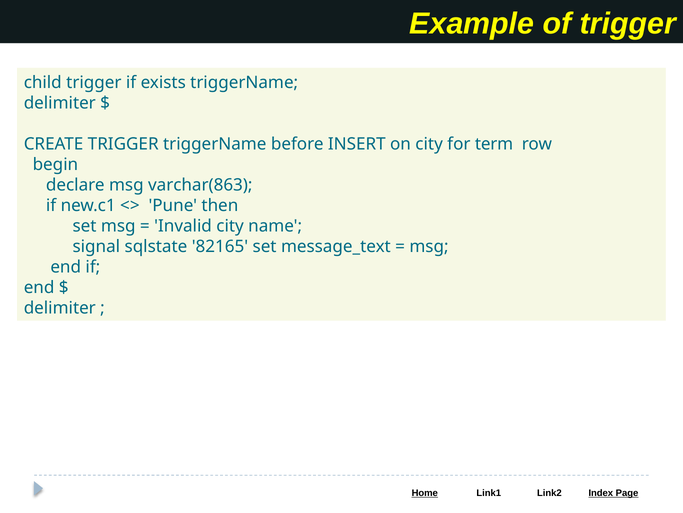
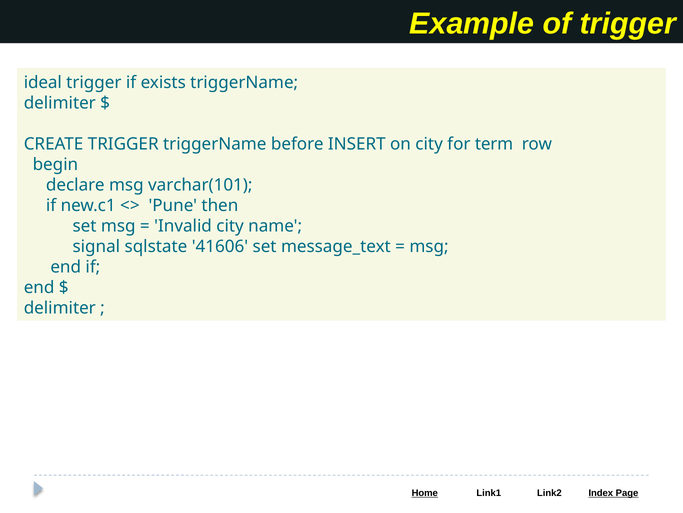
child: child -> ideal
varchar(863: varchar(863 -> varchar(101
82165: 82165 -> 41606
